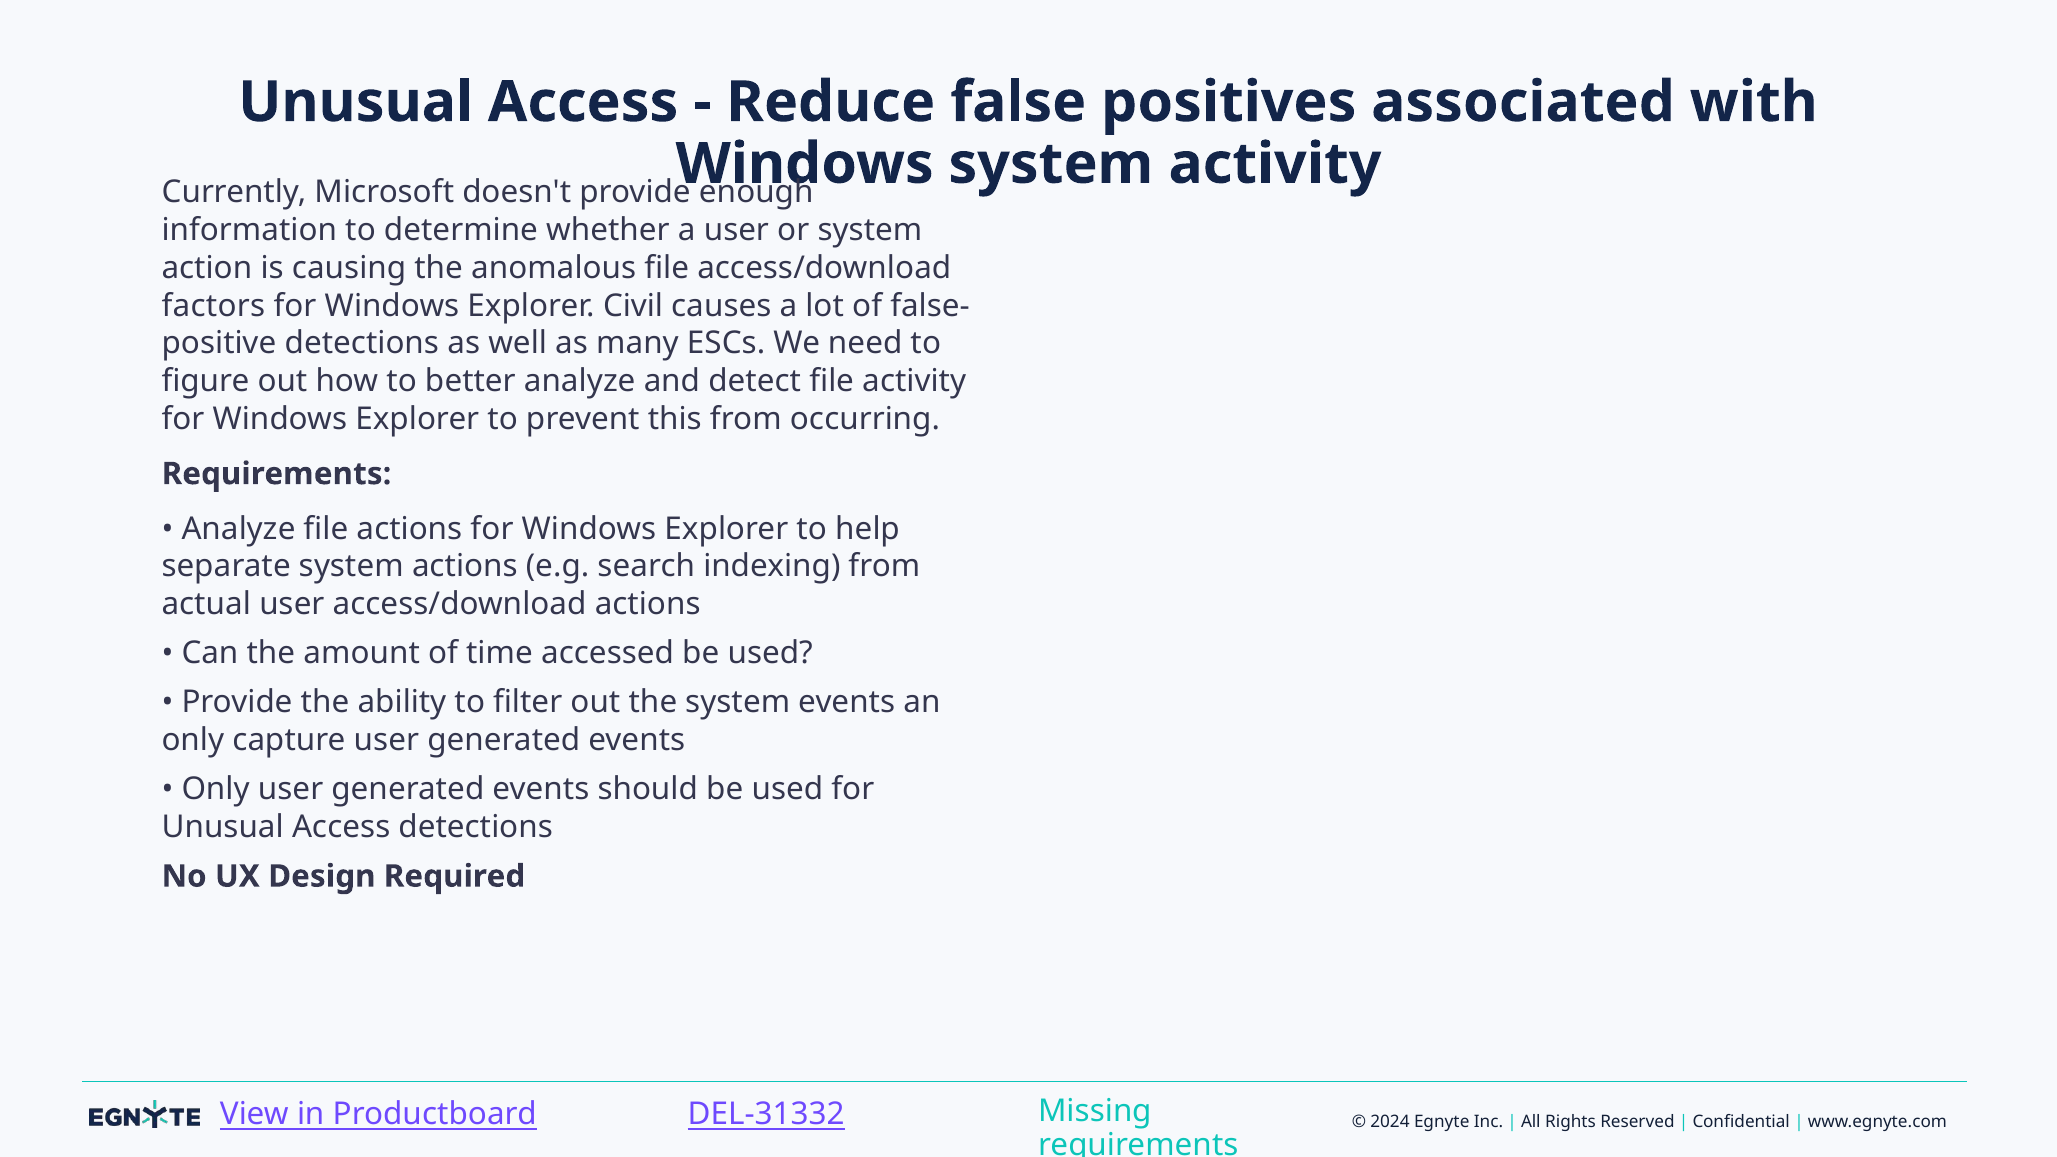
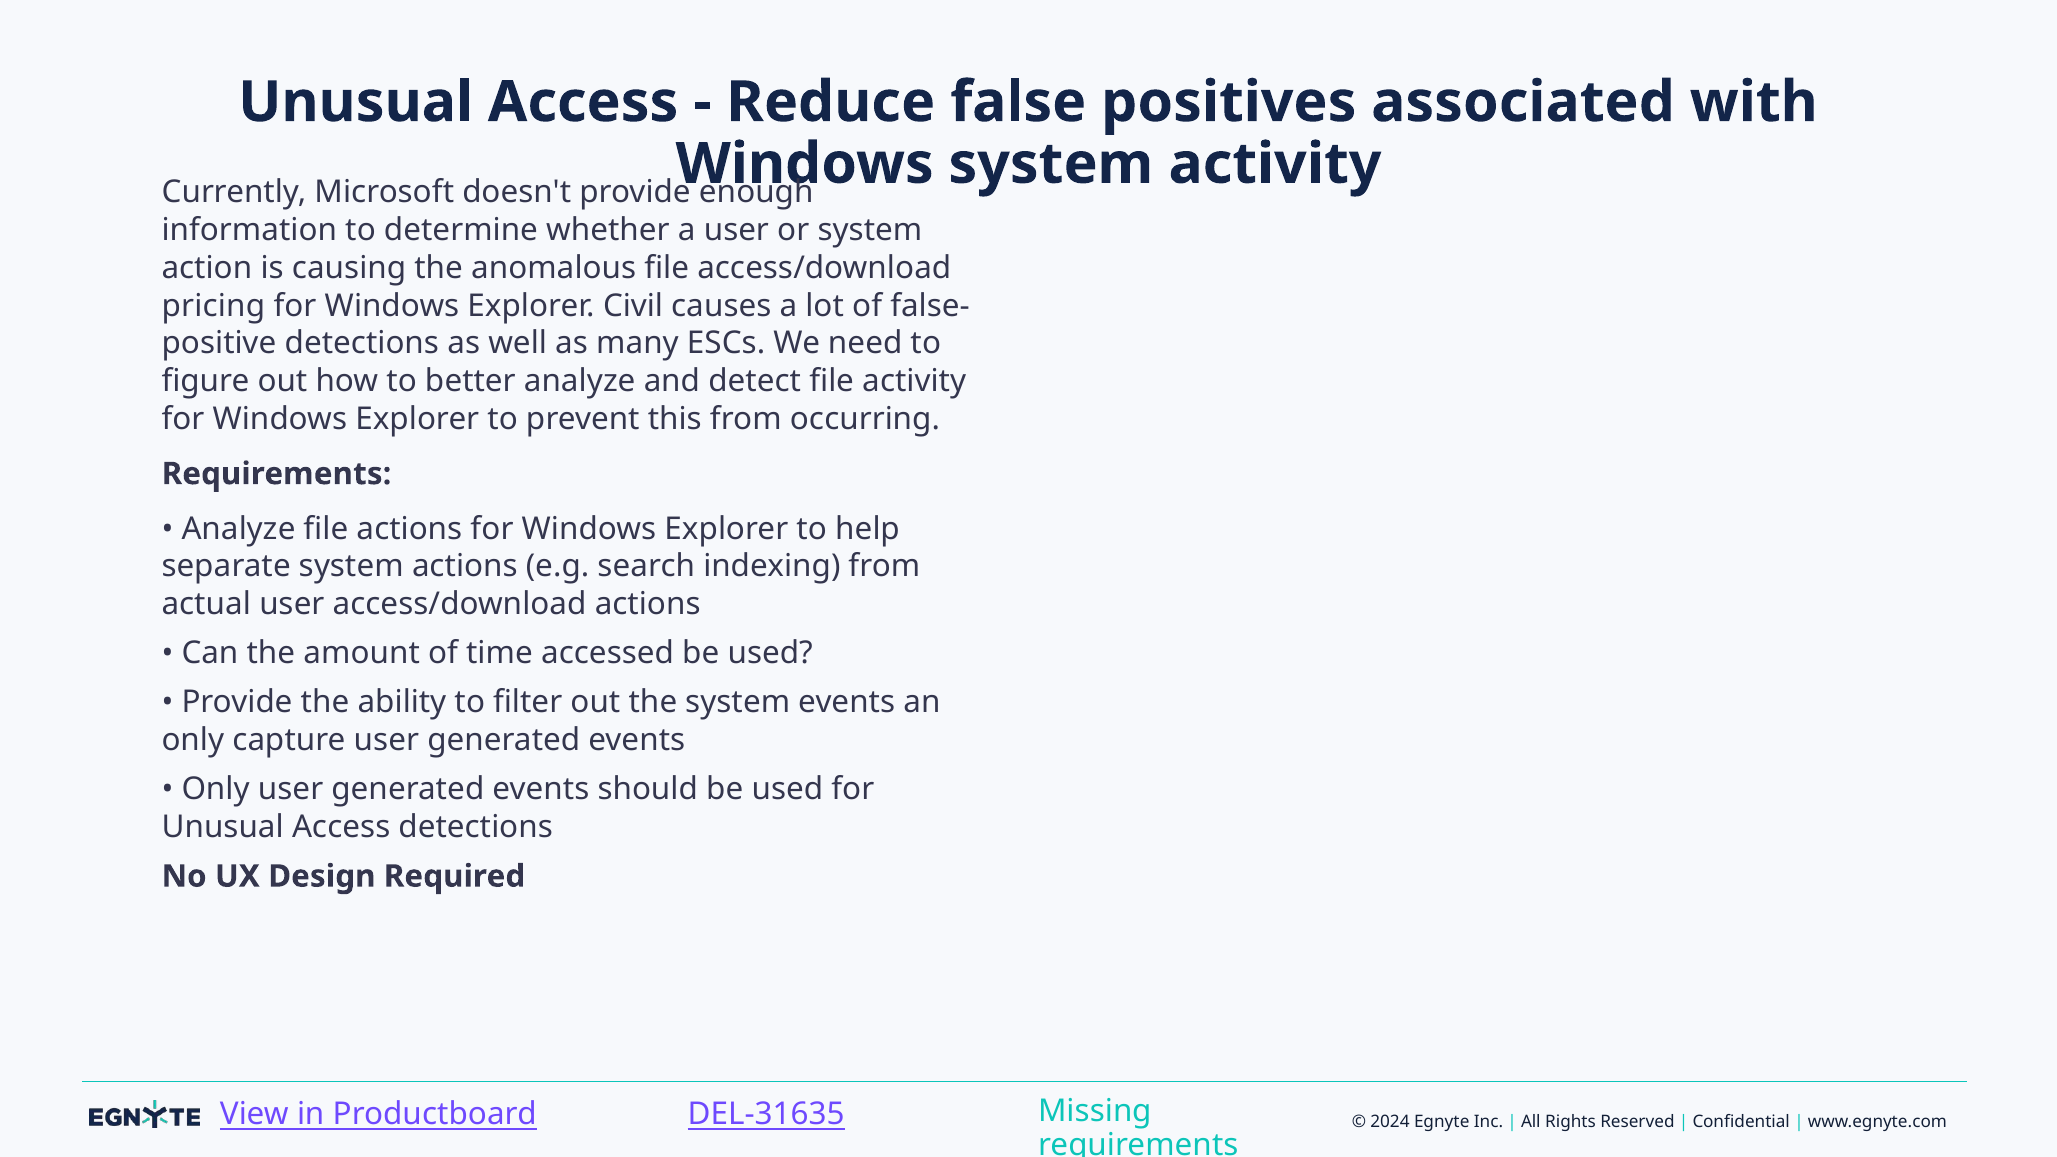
factors: factors -> pricing
DEL-31332: DEL-31332 -> DEL-31635
